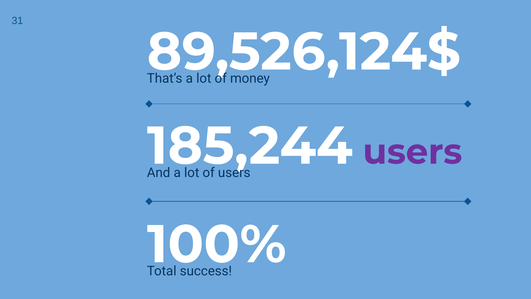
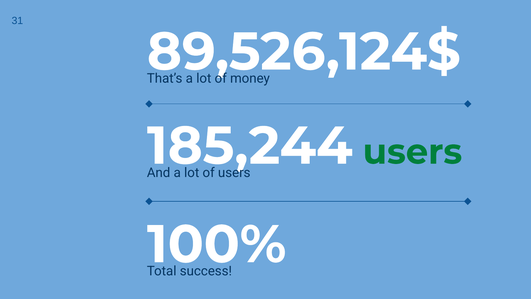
users at (412, 152) colour: purple -> green
